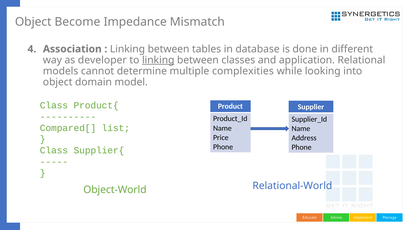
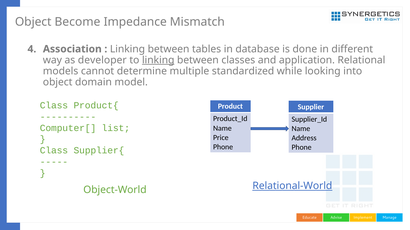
complexities: complexities -> standardized
Compared[: Compared[ -> Computer[
Relational-World underline: none -> present
